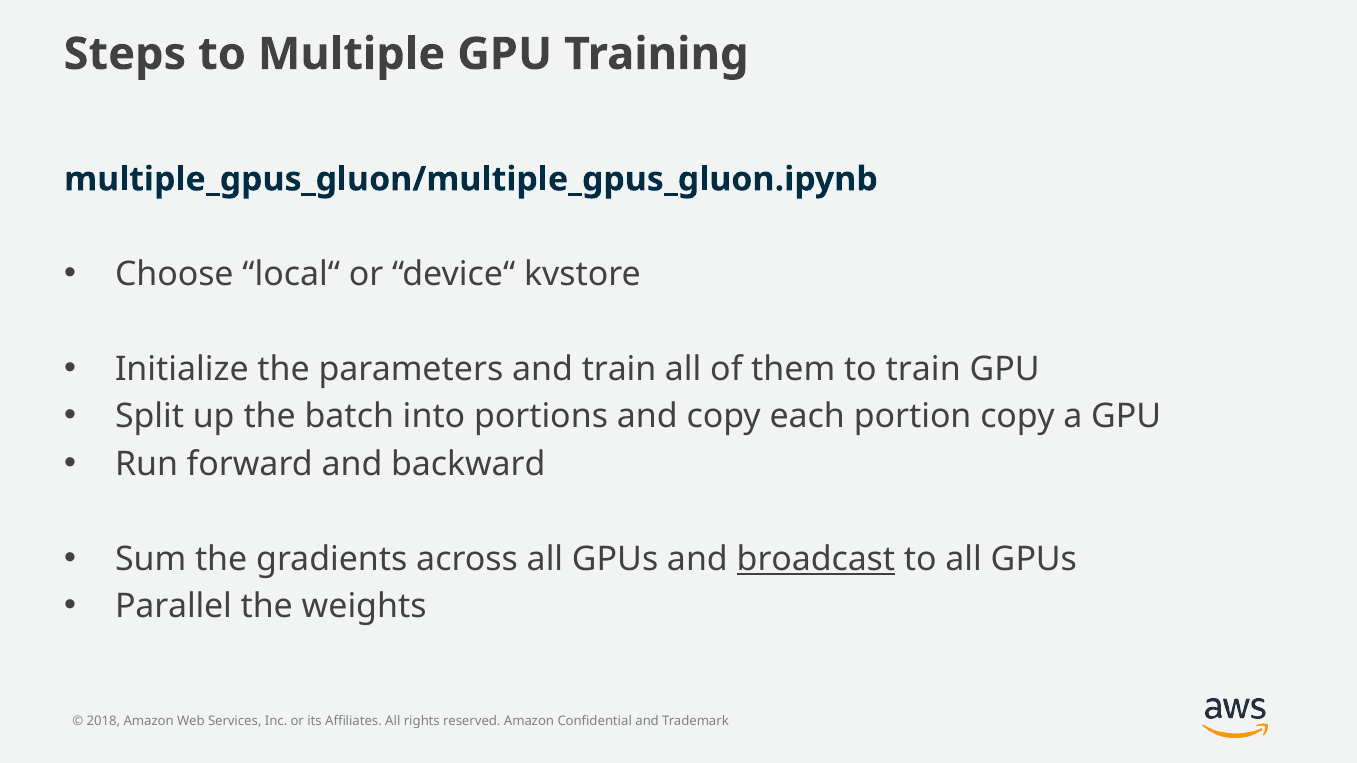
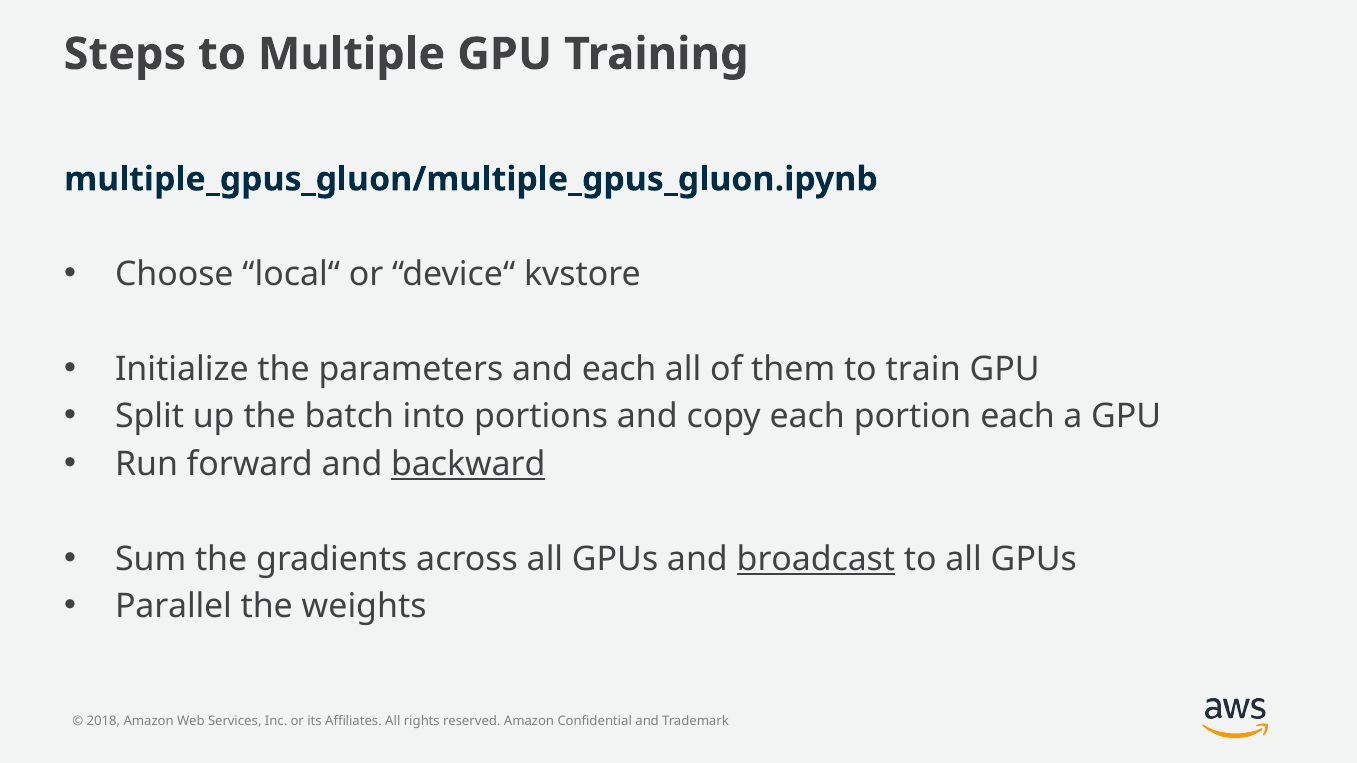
and train: train -> each
portion copy: copy -> each
backward underline: none -> present
